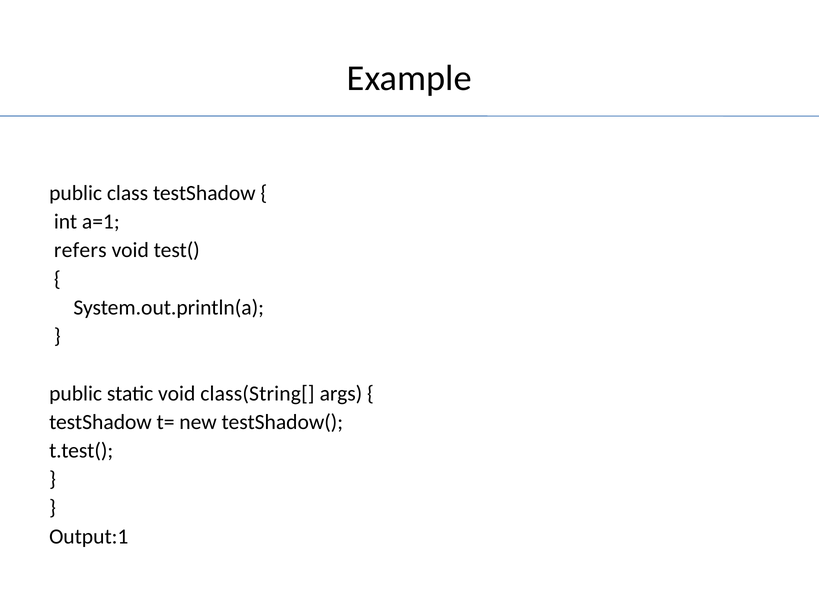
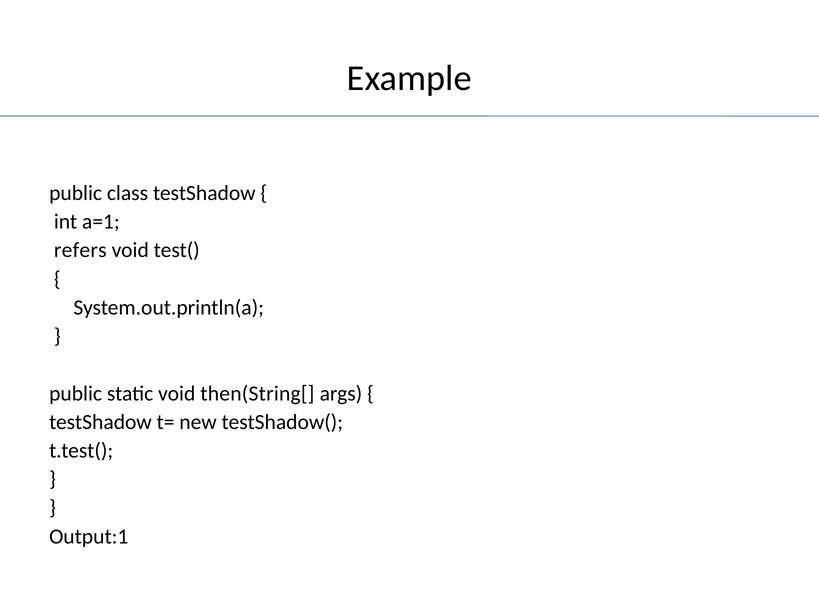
class(String[: class(String[ -> then(String[
